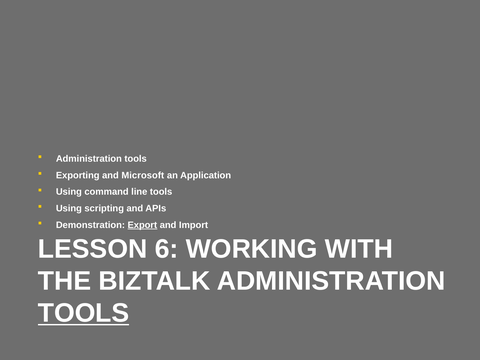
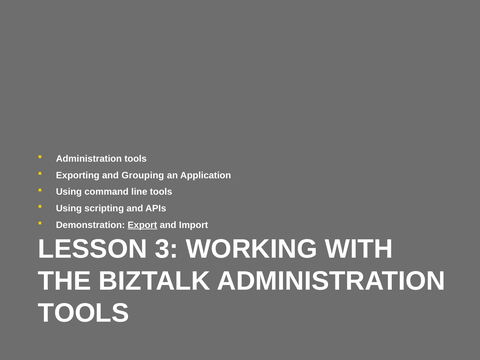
Microsoft: Microsoft -> Grouping
6: 6 -> 3
TOOLS at (84, 313) underline: present -> none
